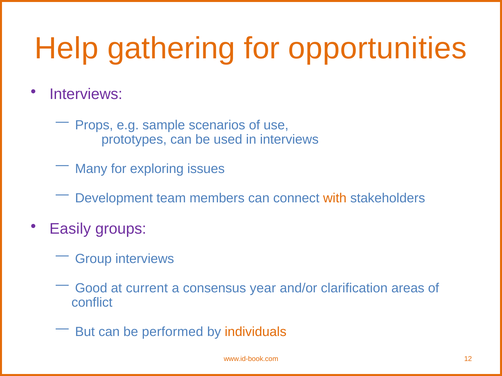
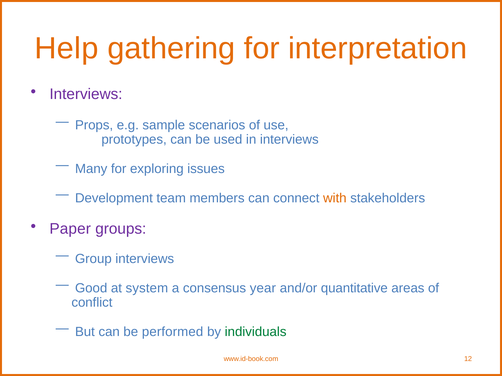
opportunities: opportunities -> interpretation
Easily: Easily -> Paper
current: current -> system
clarification: clarification -> quantitative
individuals colour: orange -> green
